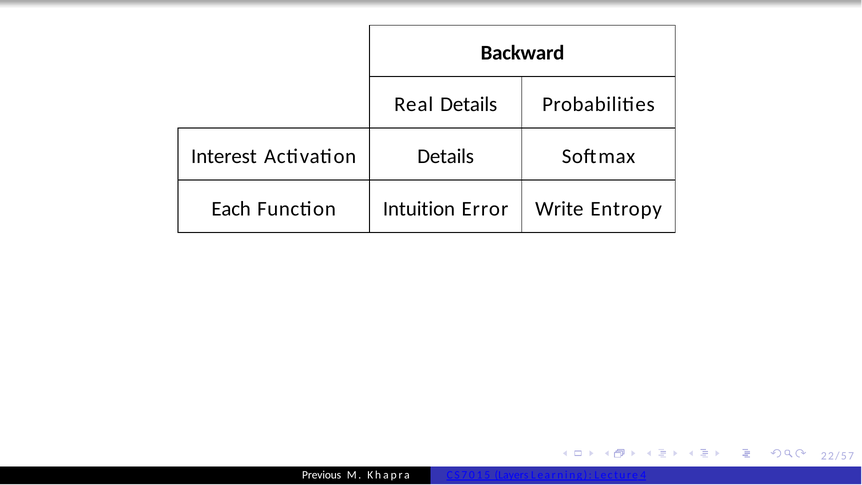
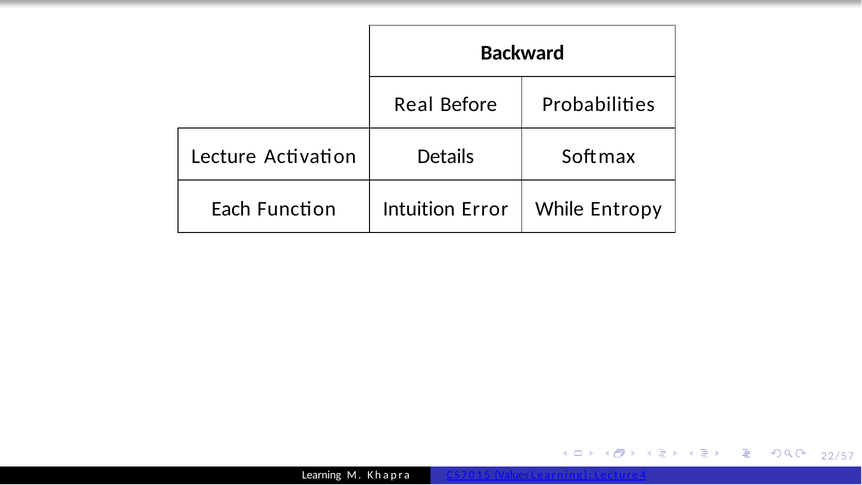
Real Details: Details -> Before
Interest at (224, 157): Interest -> Lecture
Write: Write -> While
Previous at (322, 475): Previous -> Learning
Layers: Layers -> Values
